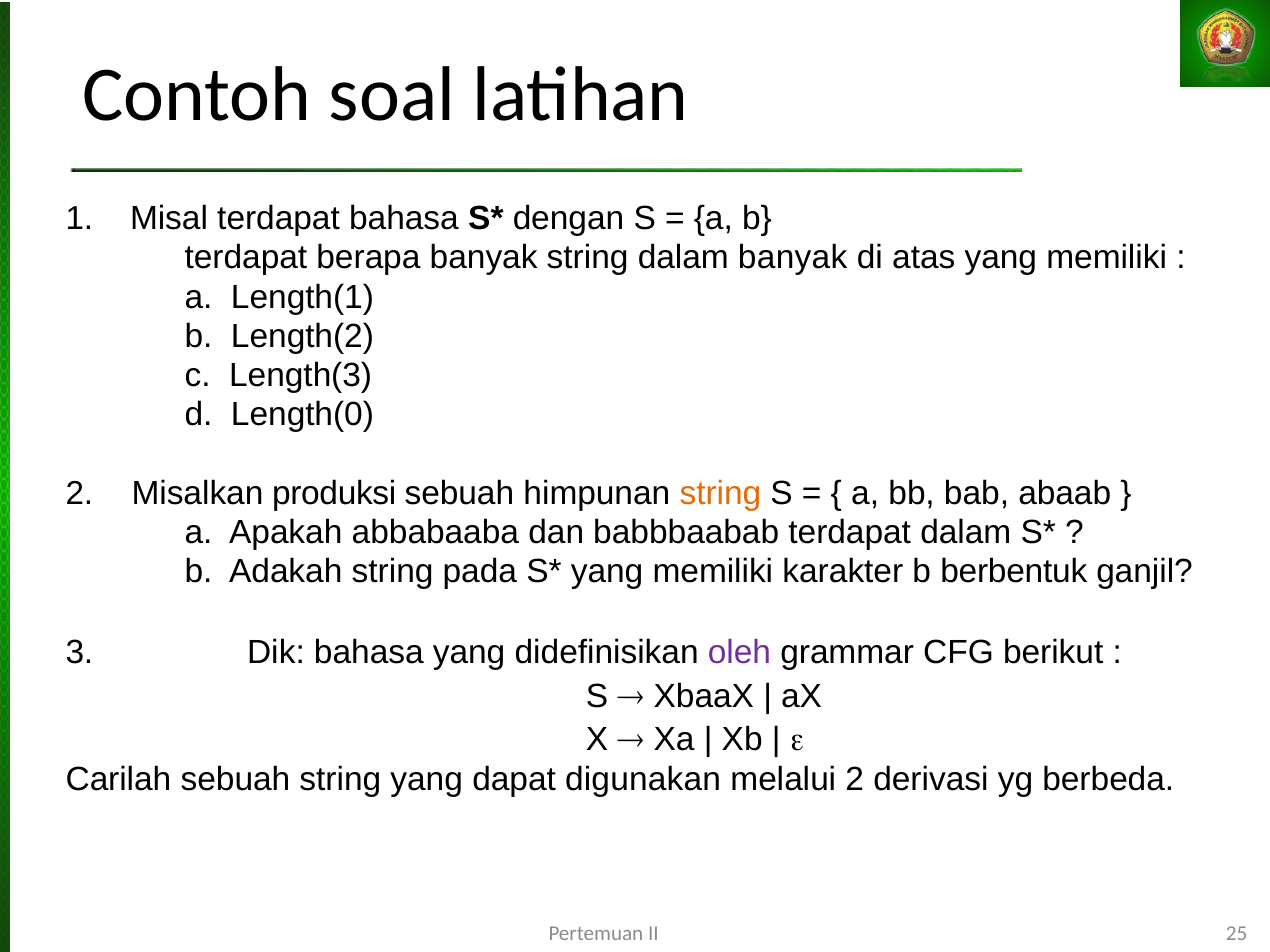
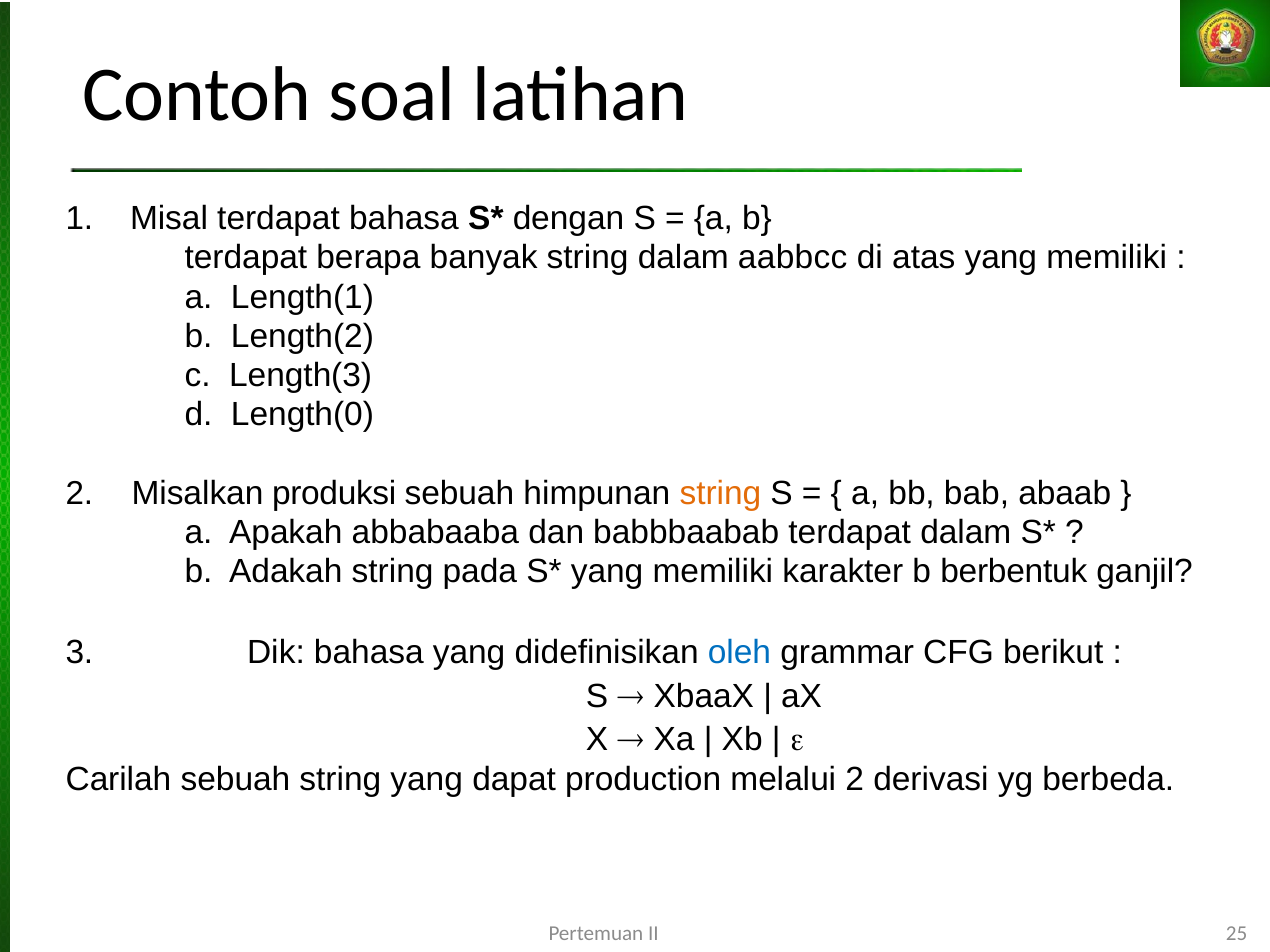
dalam banyak: banyak -> aabbcc
oleh colour: purple -> blue
digunakan: digunakan -> production
